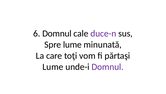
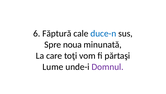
6 Domnul: Domnul -> Făptură
duce-n colour: purple -> blue
Spre lume: lume -> noua
